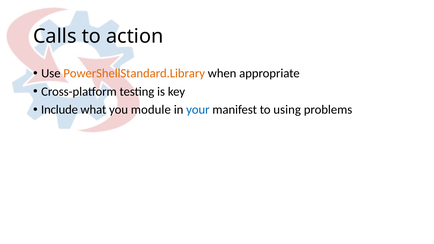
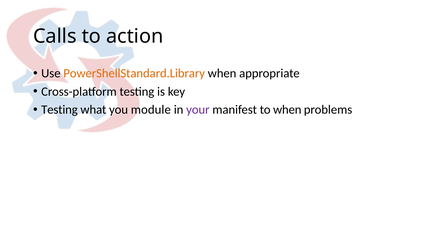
Include at (59, 110): Include -> Testing
your colour: blue -> purple
to using: using -> when
